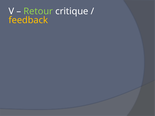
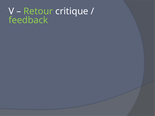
feedback colour: yellow -> light green
